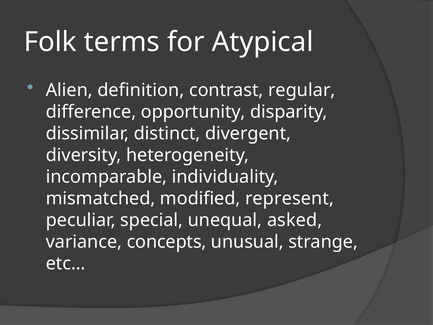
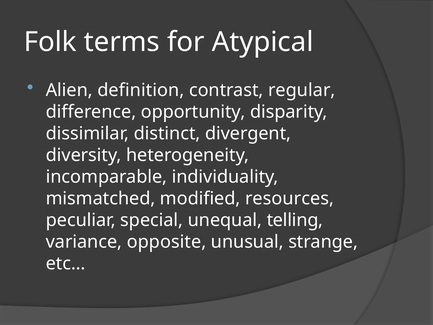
represent: represent -> resources
asked: asked -> telling
concepts: concepts -> opposite
